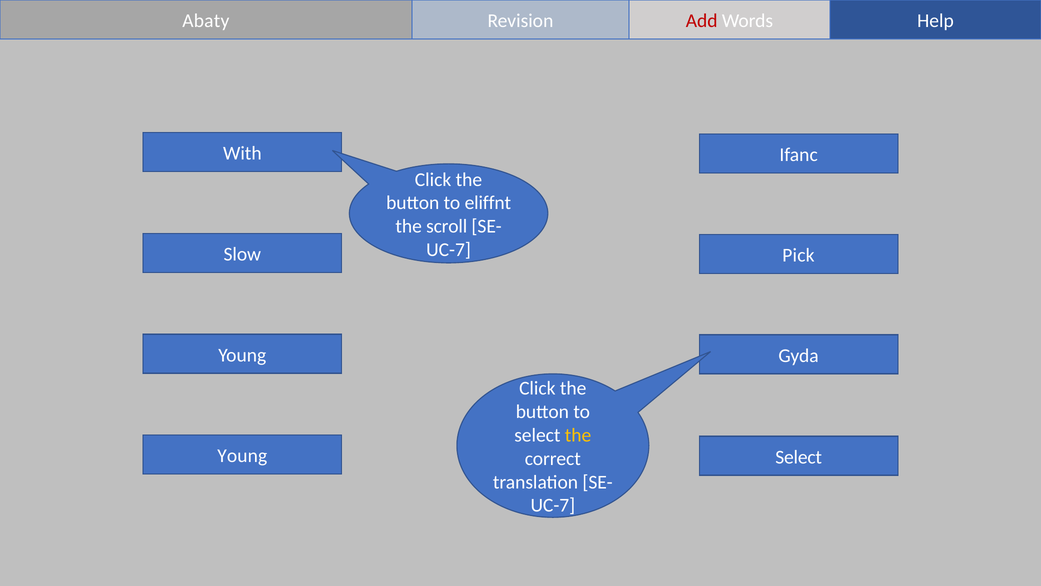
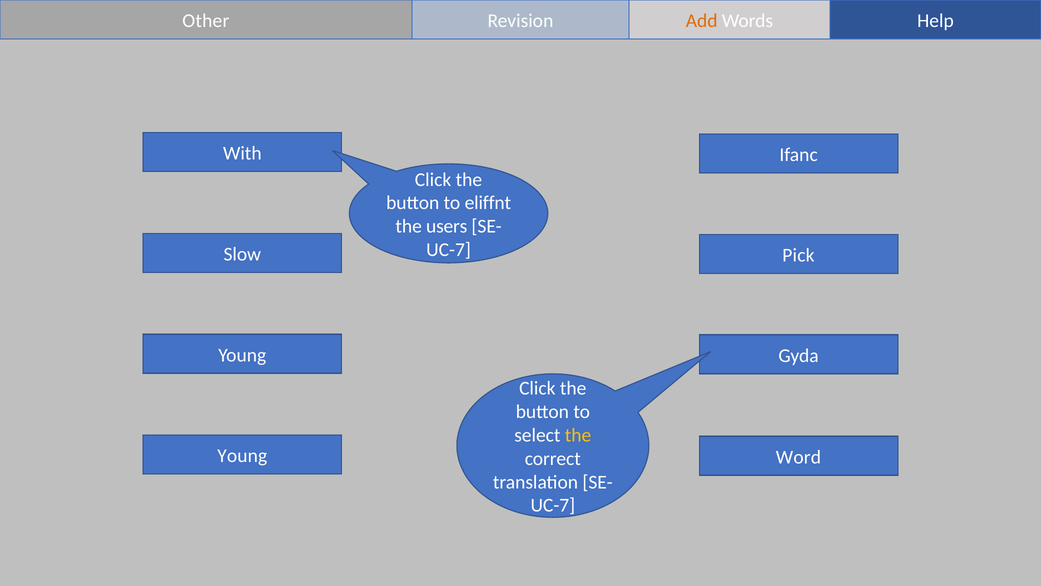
Abaty: Abaty -> Other
Add colour: red -> orange
scroll: scroll -> users
Select at (799, 457): Select -> Word
